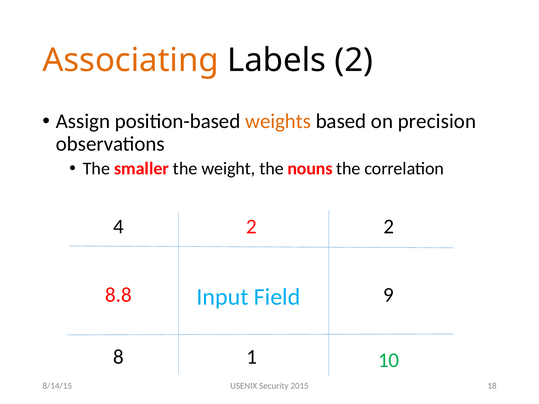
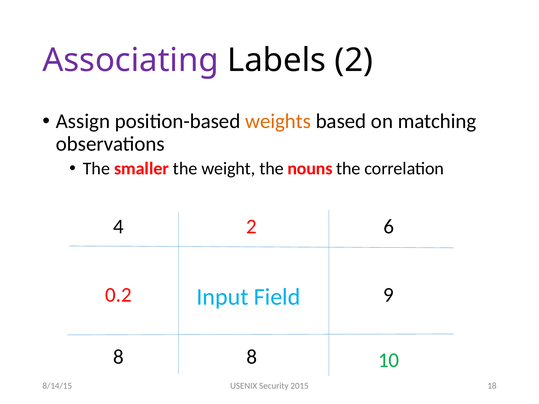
Associating colour: orange -> purple
precision: precision -> matching
4 2: 2 -> 6
8.8: 8.8 -> 0.2
8 1: 1 -> 8
